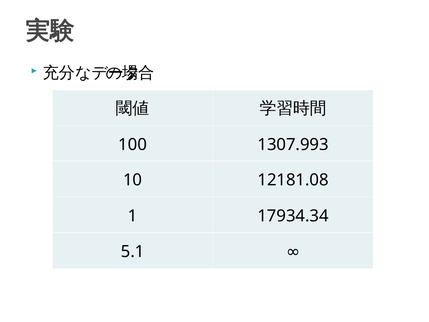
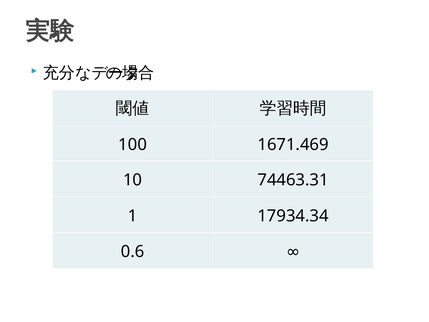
1307.993: 1307.993 -> 1671.469
12181.08: 12181.08 -> 74463.31
5.1: 5.1 -> 0.6
